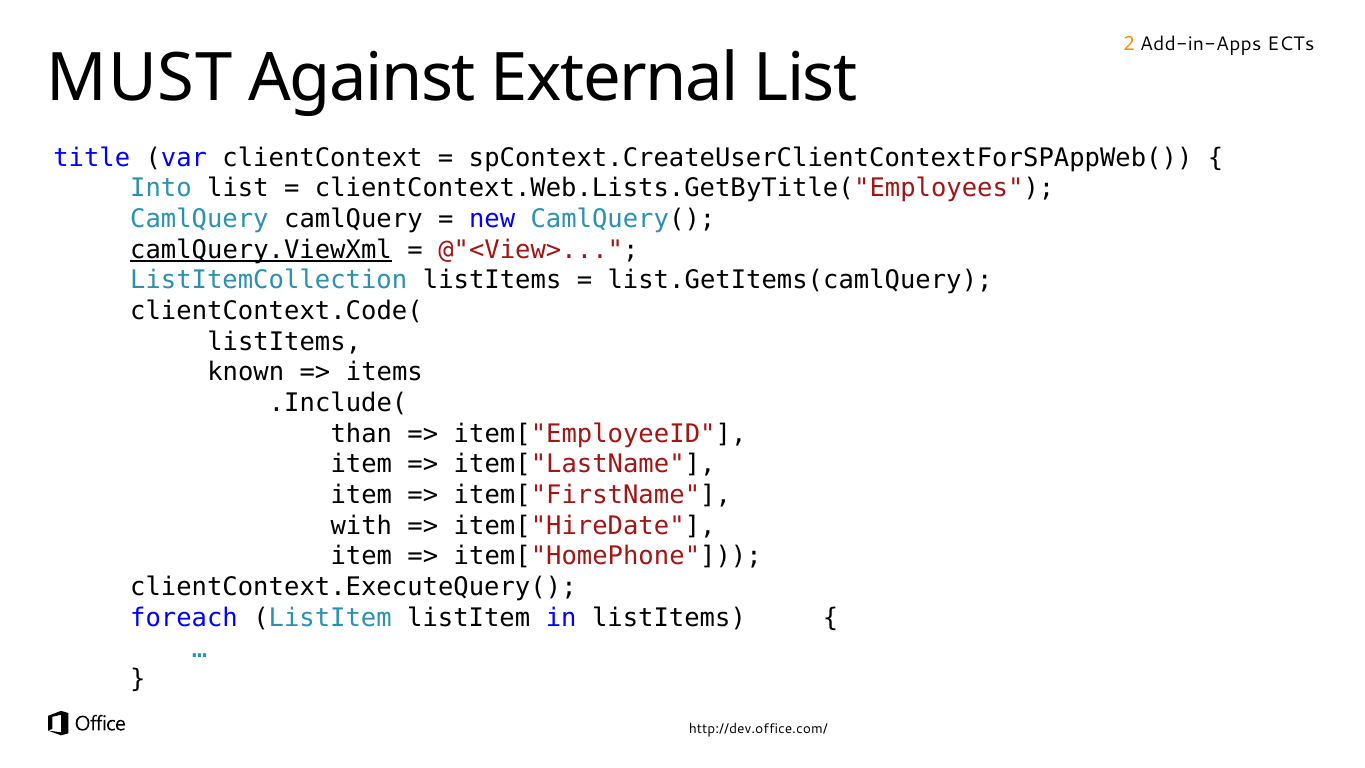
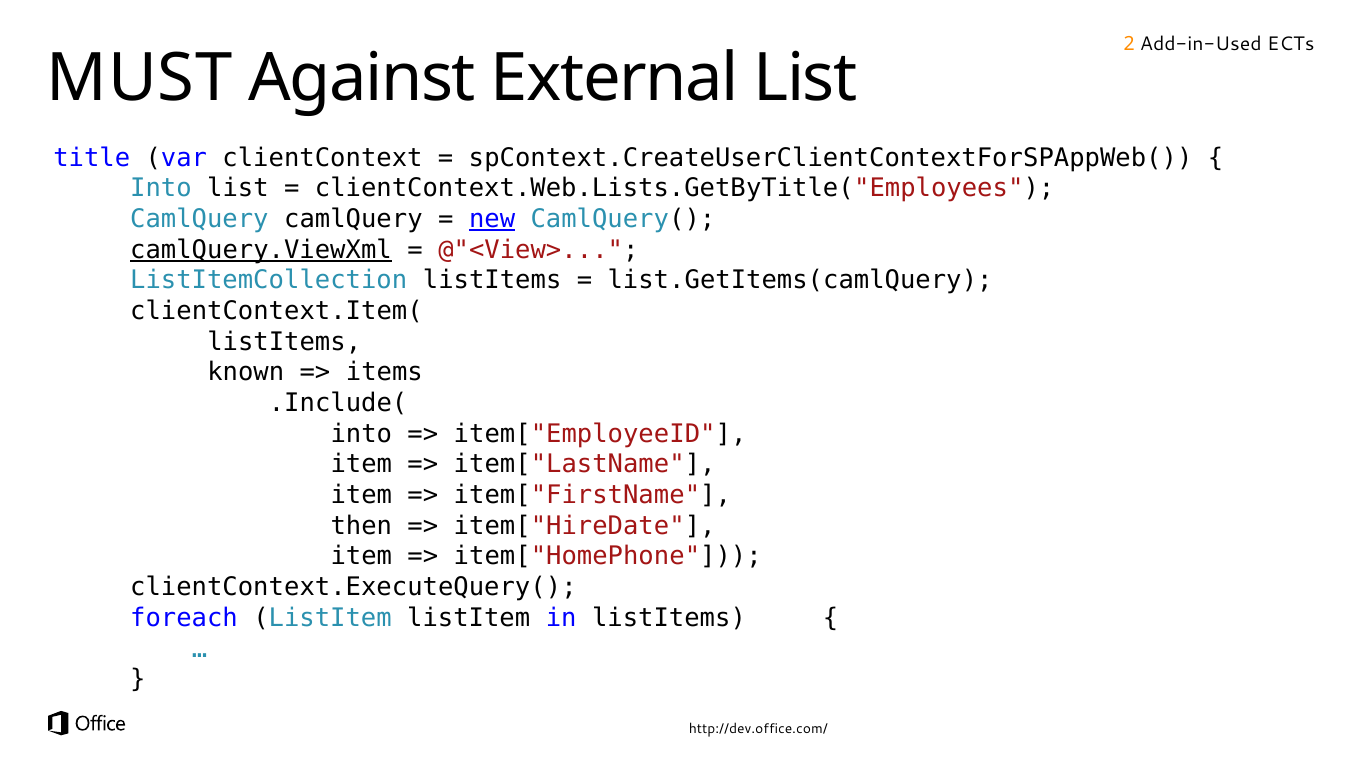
Add-in-Apps: Add-in-Apps -> Add-in-Used
new underline: none -> present
clientContext.Code(: clientContext.Code( -> clientContext.Item(
than at (361, 434): than -> into
with: with -> then
